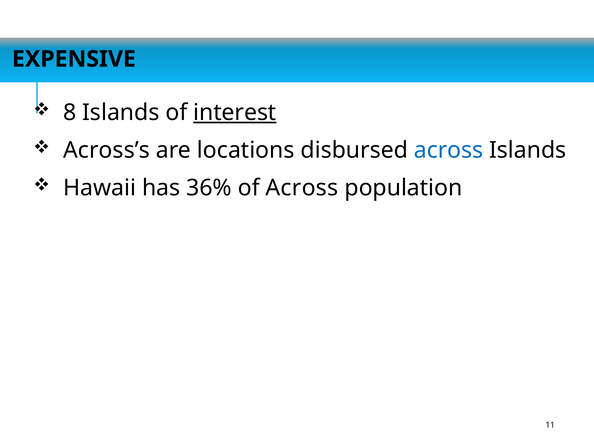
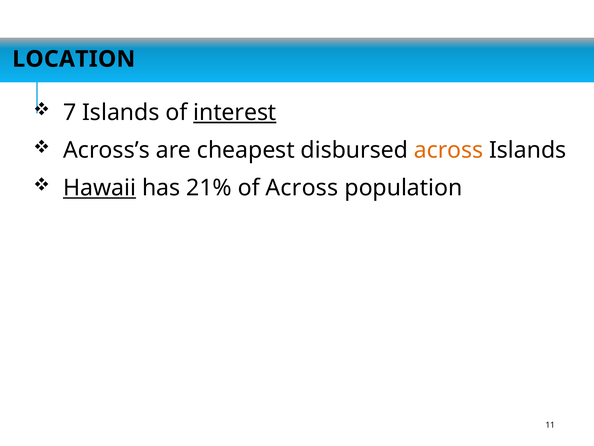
EXPENSIVE: EXPENSIVE -> LOCATION
8: 8 -> 7
locations: locations -> cheapest
across at (449, 150) colour: blue -> orange
Hawaii underline: none -> present
36%: 36% -> 21%
